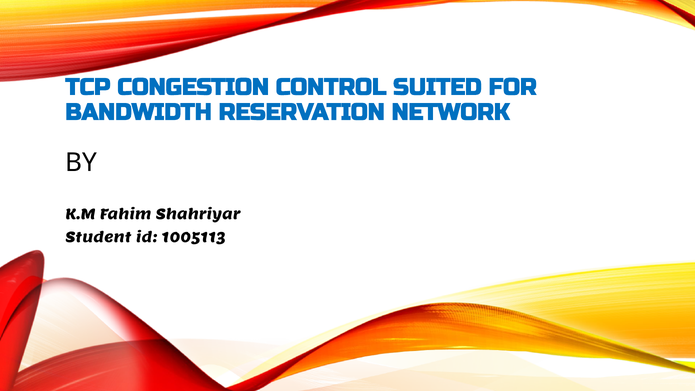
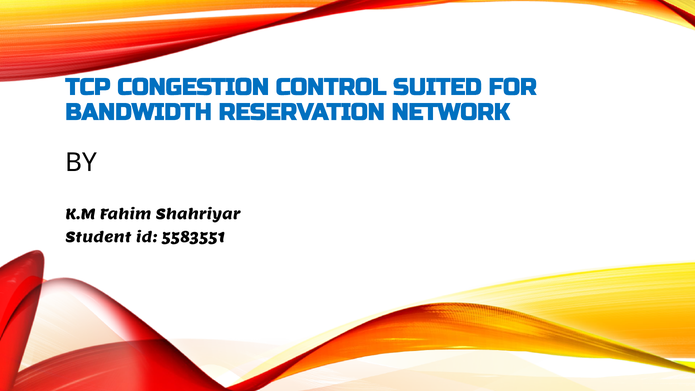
1005113: 1005113 -> 5583551
